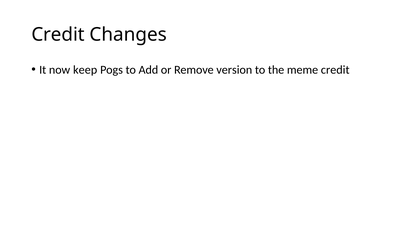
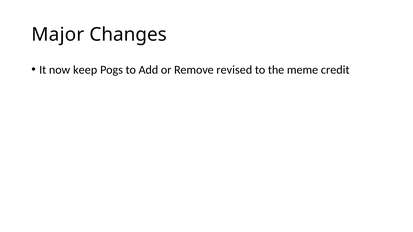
Credit at (58, 35): Credit -> Major
version: version -> revised
